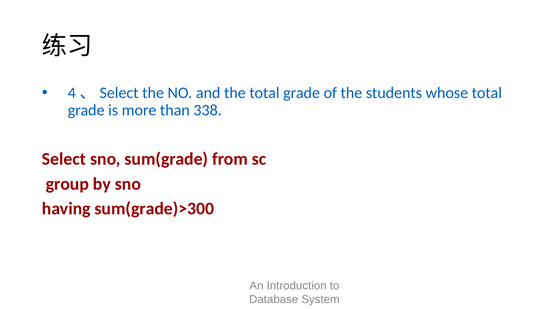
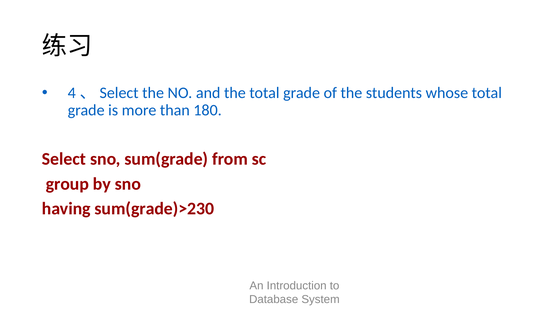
338: 338 -> 180
sum(grade)>300: sum(grade)>300 -> sum(grade)>230
